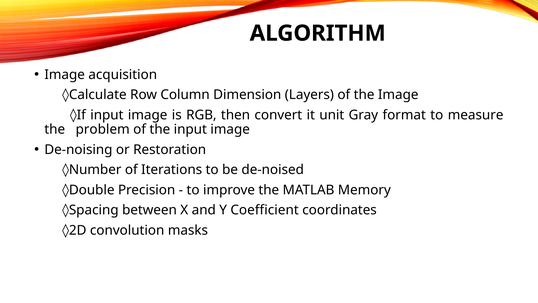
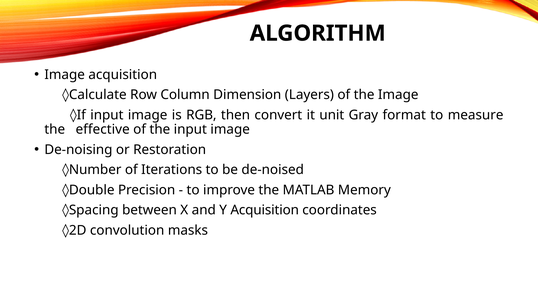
problem: problem -> effective
Y Coefficient: Coefficient -> Acquisition
